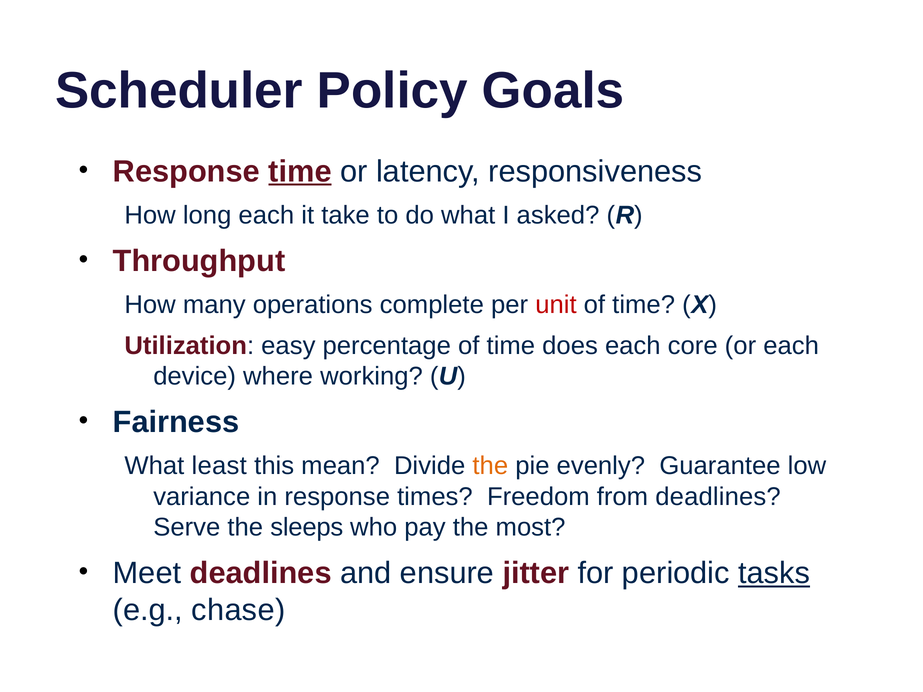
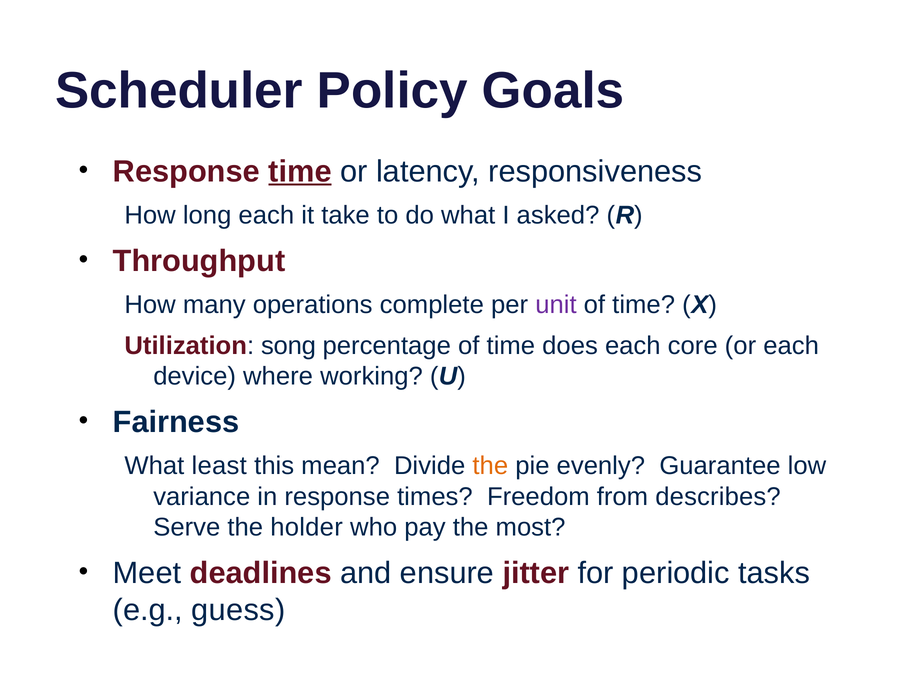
unit colour: red -> purple
easy: easy -> song
from deadlines: deadlines -> describes
sleeps: sleeps -> holder
tasks underline: present -> none
chase: chase -> guess
